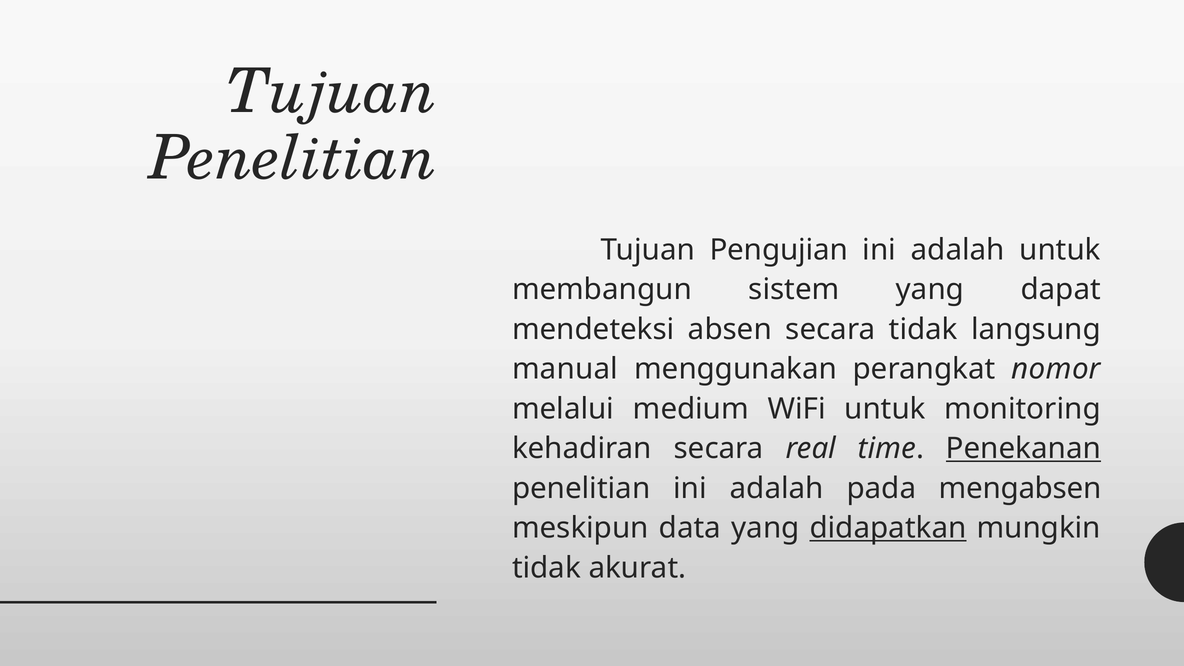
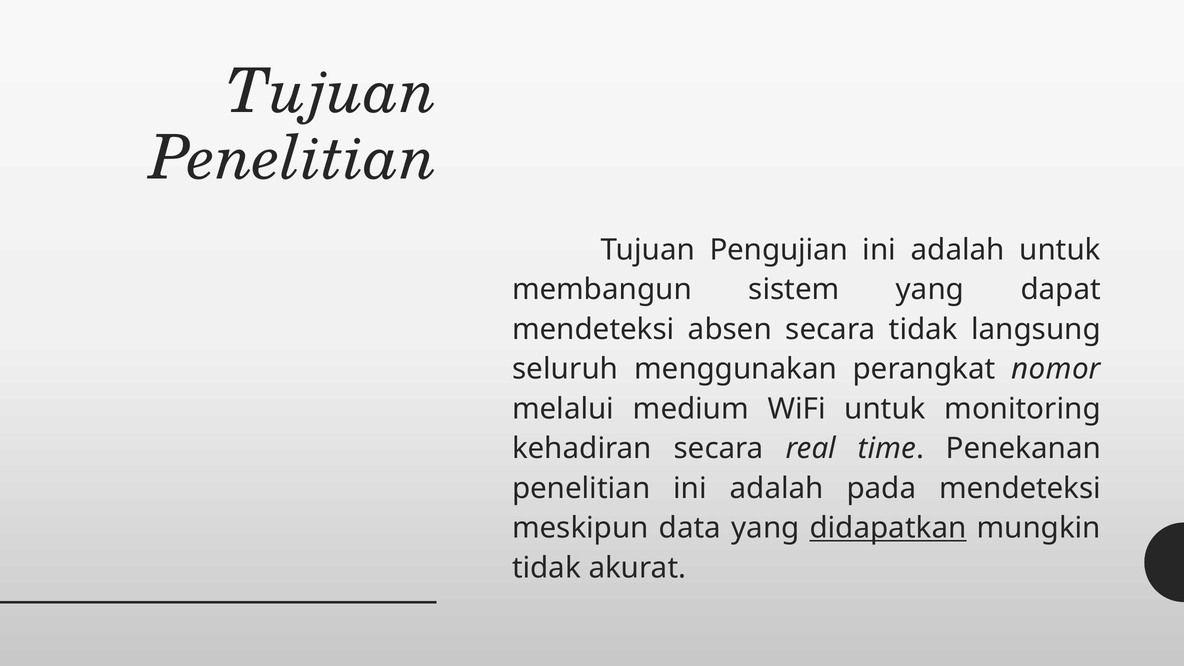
manual: manual -> seluruh
Penekanan underline: present -> none
pada mengabsen: mengabsen -> mendeteksi
